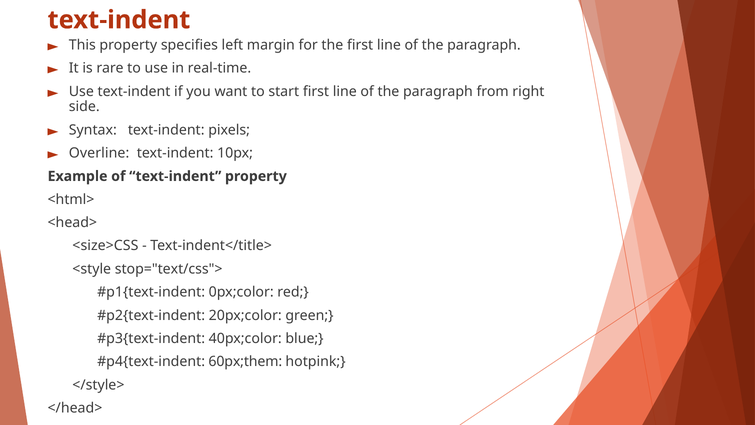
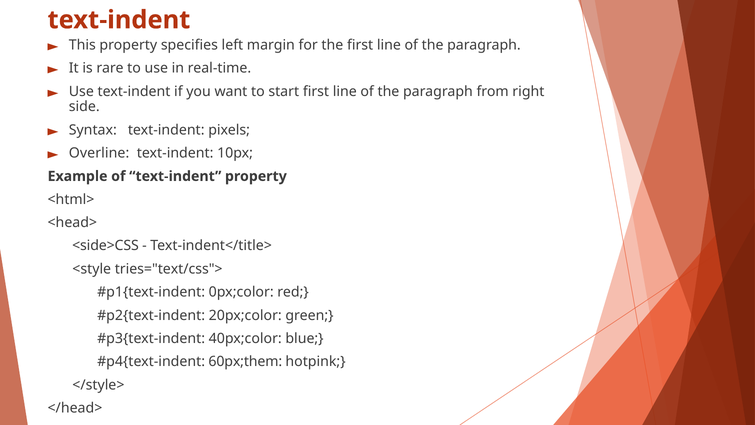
<size>CSS: <size>CSS -> <side>CSS
stop="text/css">: stop="text/css"> -> tries="text/css">
